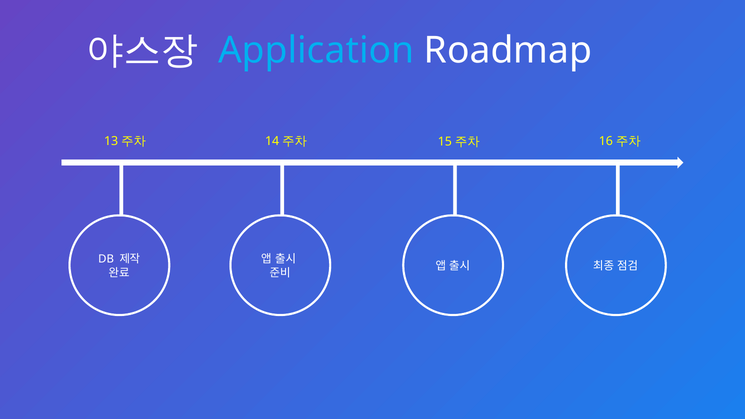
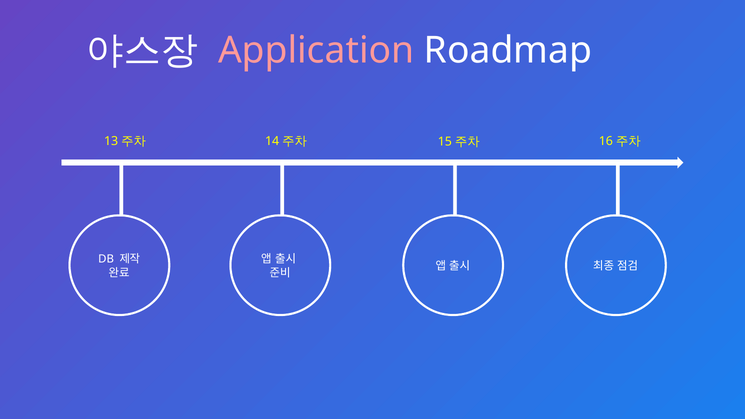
Application colour: light blue -> pink
